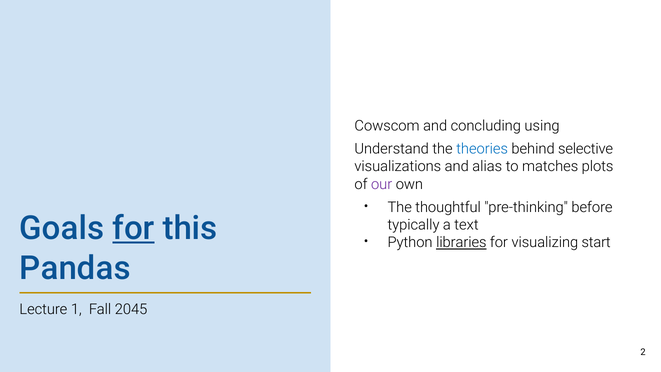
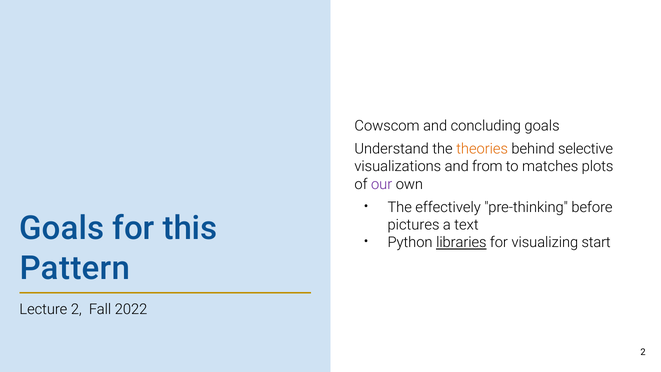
concluding using: using -> goals
theories colour: blue -> orange
alias: alias -> from
thoughtful: thoughtful -> effectively
for at (133, 228) underline: present -> none
typically: typically -> pictures
Pandas: Pandas -> Pattern
Lecture 1: 1 -> 2
2045: 2045 -> 2022
